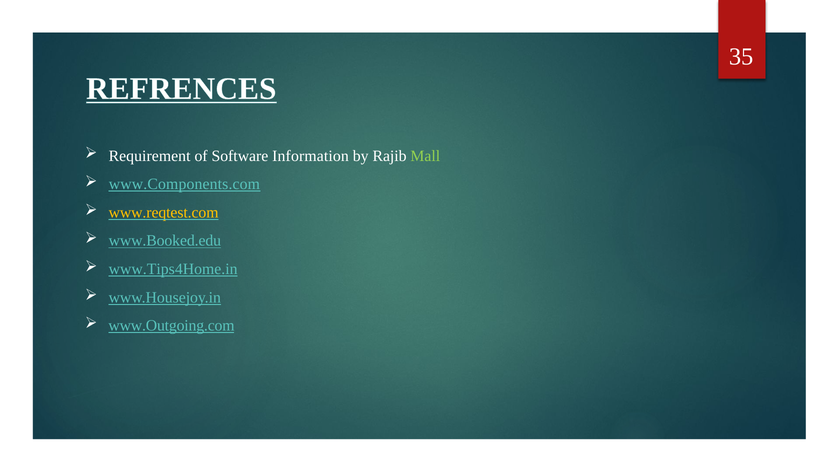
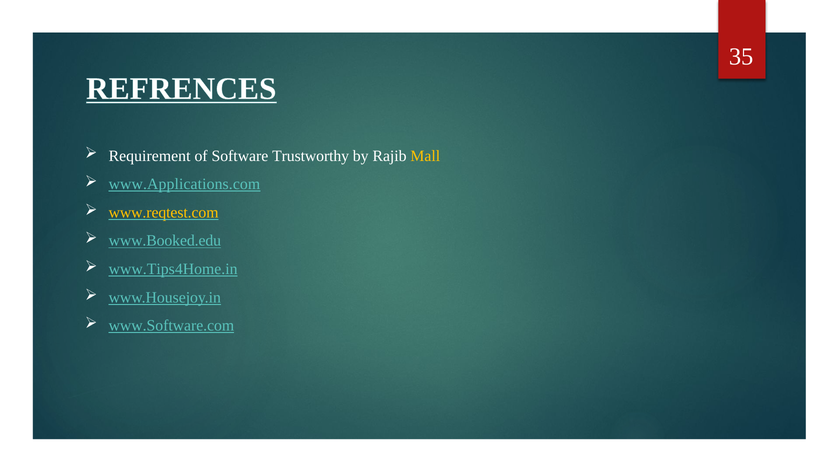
Information: Information -> Trustworthy
Mall colour: light green -> yellow
www.Components.com: www.Components.com -> www.Applications.com
www.Outgoing.com: www.Outgoing.com -> www.Software.com
